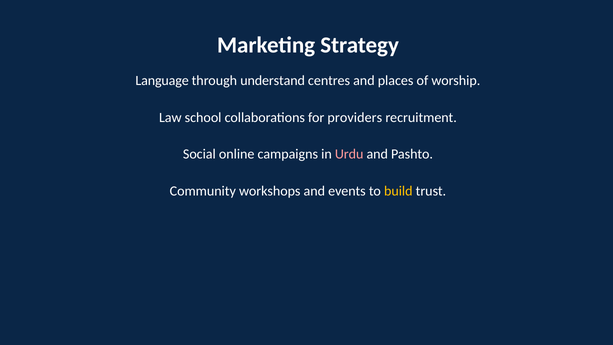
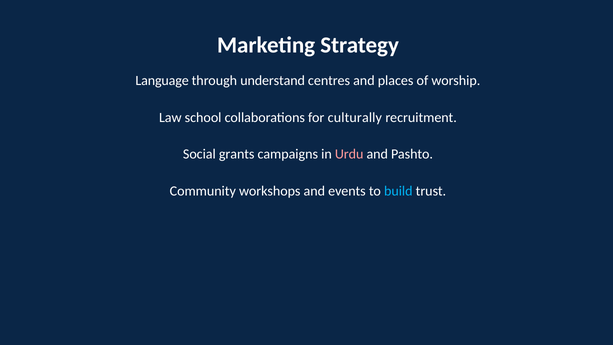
providers: providers -> culturally
online: online -> grants
build colour: yellow -> light blue
